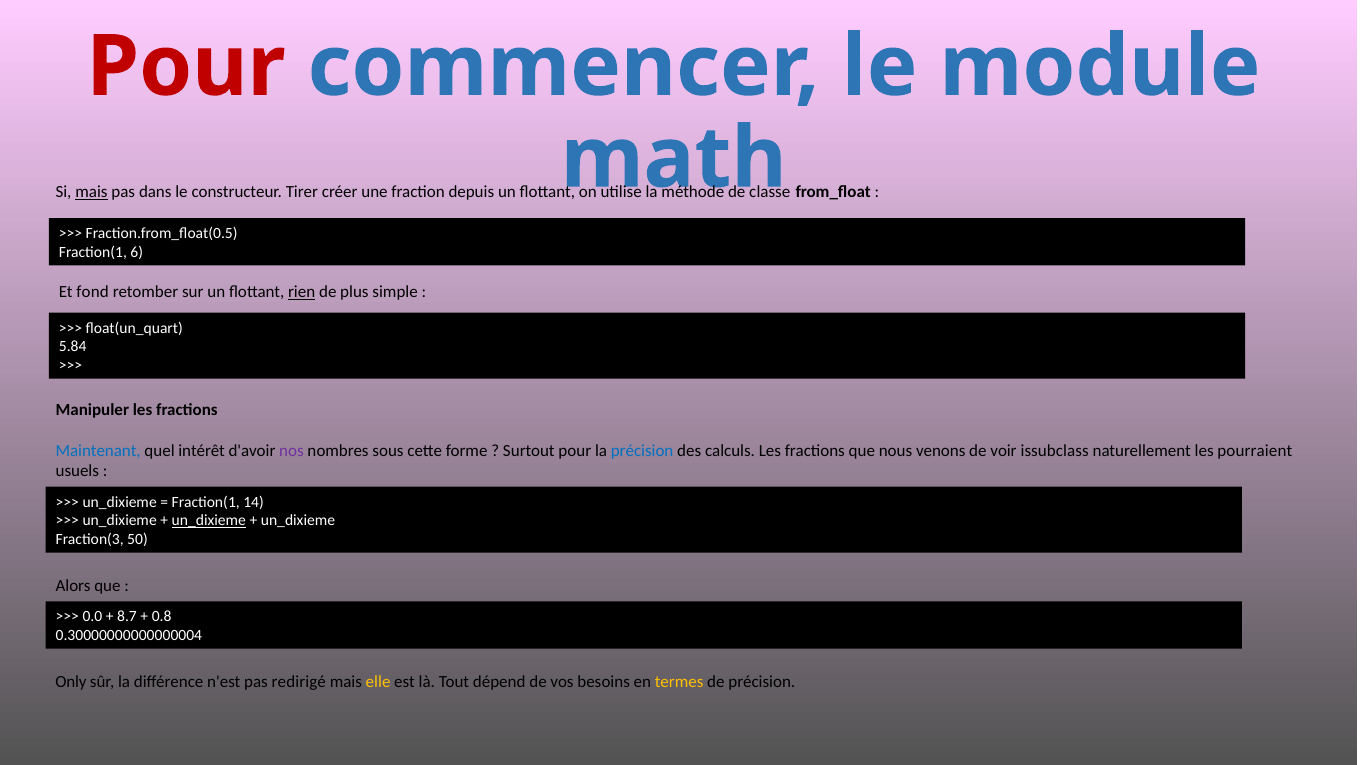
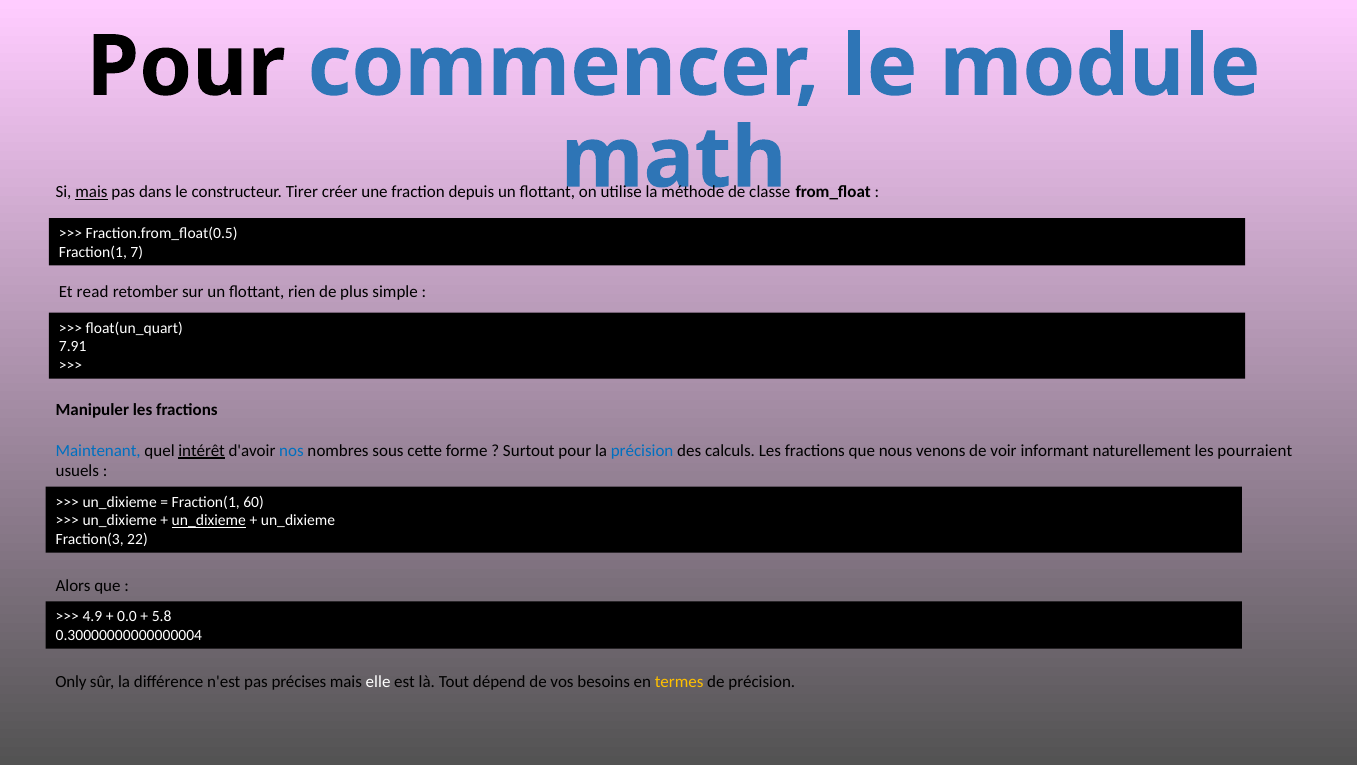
Pour at (186, 67) colour: red -> black
6: 6 -> 7
fond: fond -> read
rien underline: present -> none
5.84: 5.84 -> 7.91
intérêt underline: none -> present
nos colour: purple -> blue
issubclass: issubclass -> informant
14: 14 -> 60
50: 50 -> 22
0.0: 0.0 -> 4.9
8.7: 8.7 -> 0.0
0.8: 0.8 -> 5.8
redirigé: redirigé -> précises
elle colour: yellow -> white
